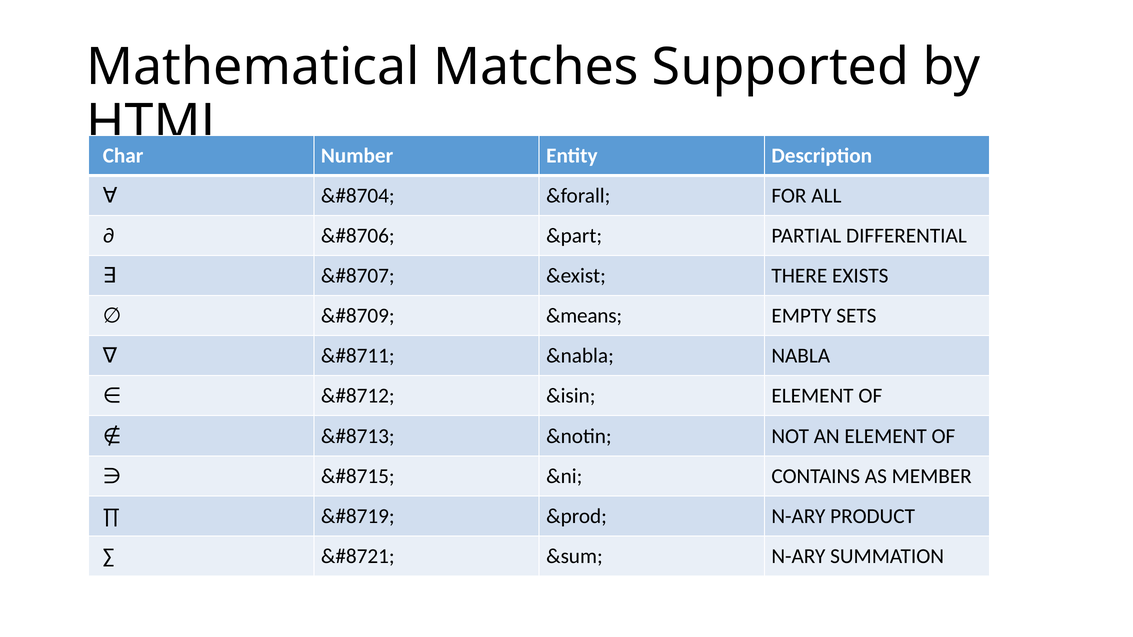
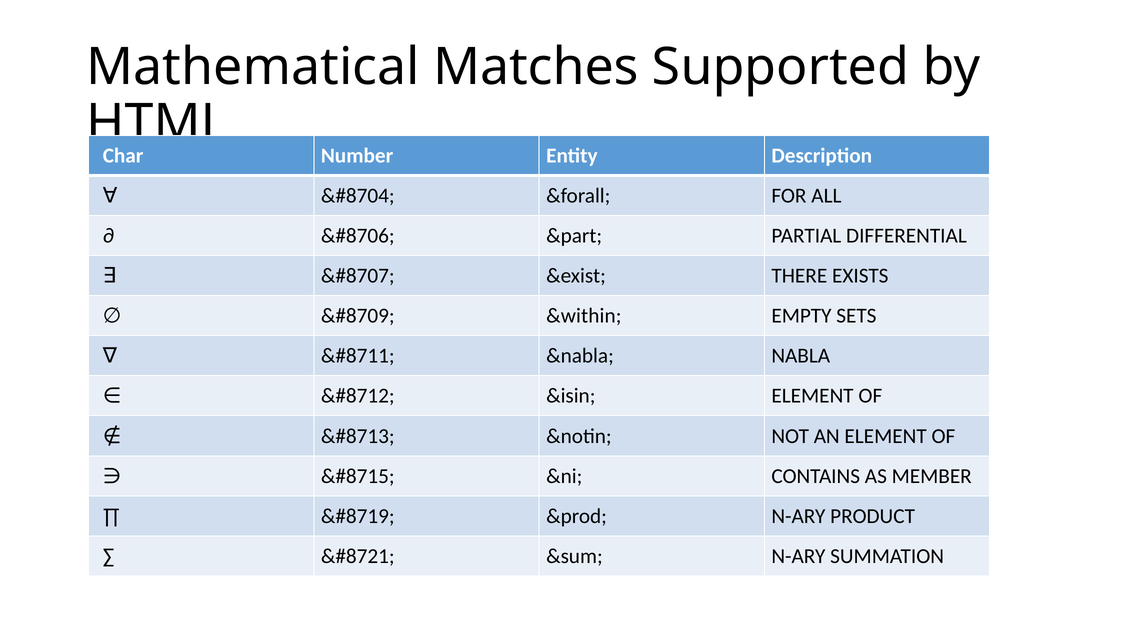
&means: &means -> &within
